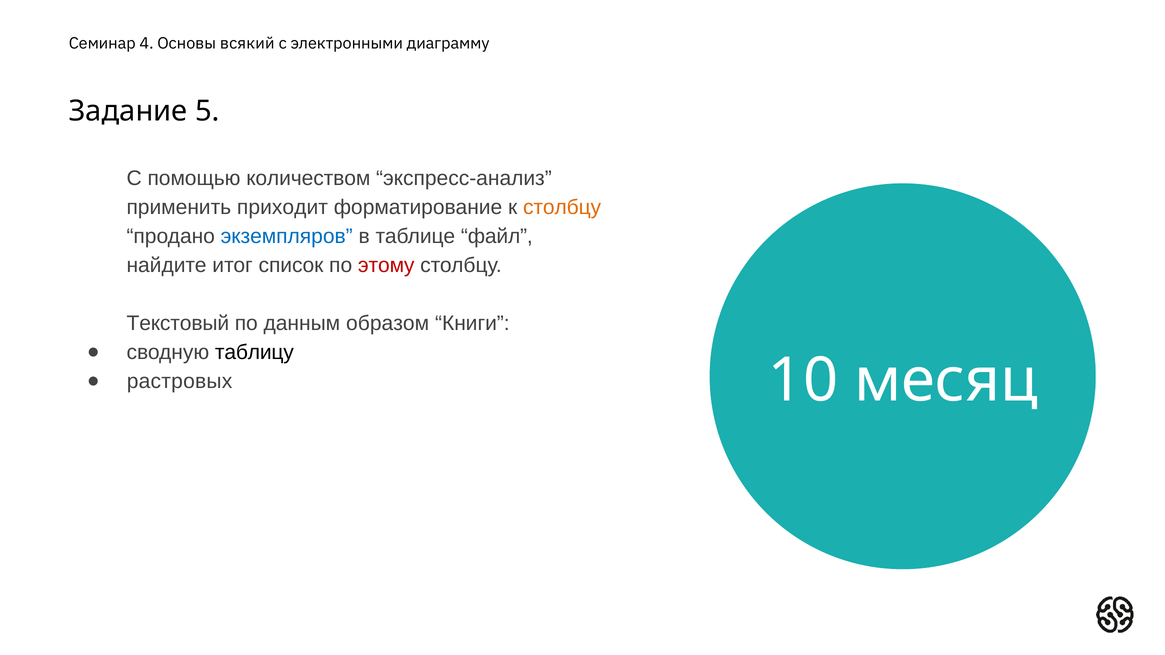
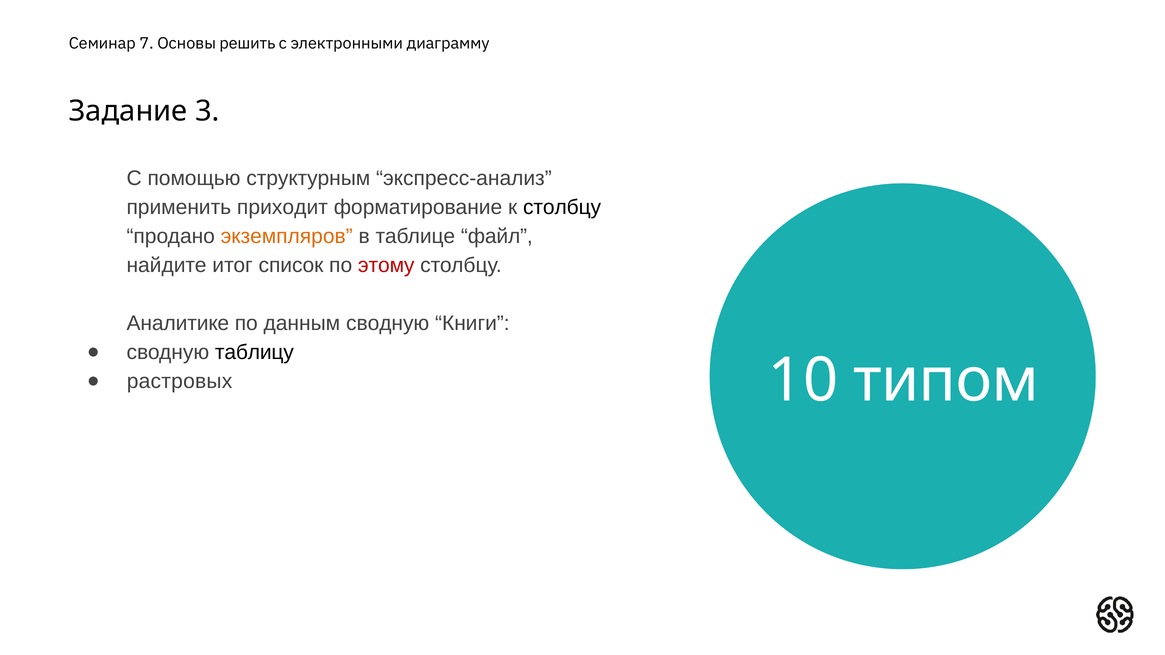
4: 4 -> 7
всякий: всякий -> решить
5: 5 -> 3
количеством: количеством -> структурным
столбцу at (562, 207) colour: orange -> black
экземпляров colour: blue -> orange
Текстовый: Текстовый -> Аналитике
данным образом: образом -> сводную
месяц: месяц -> типом
